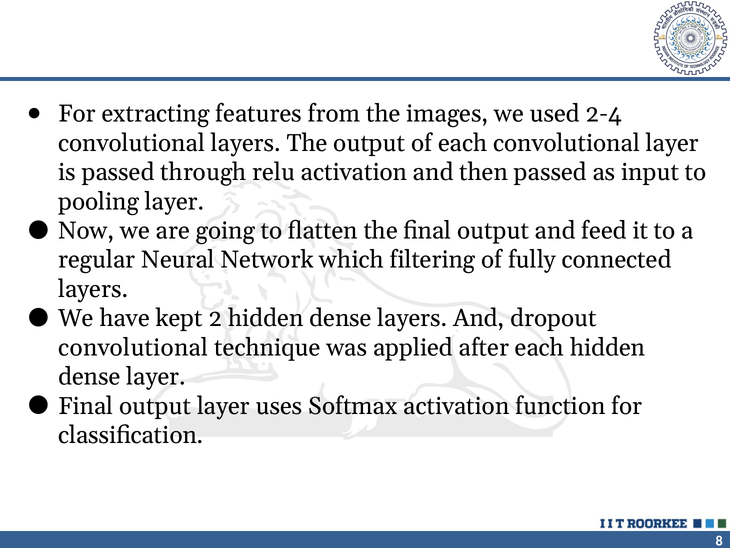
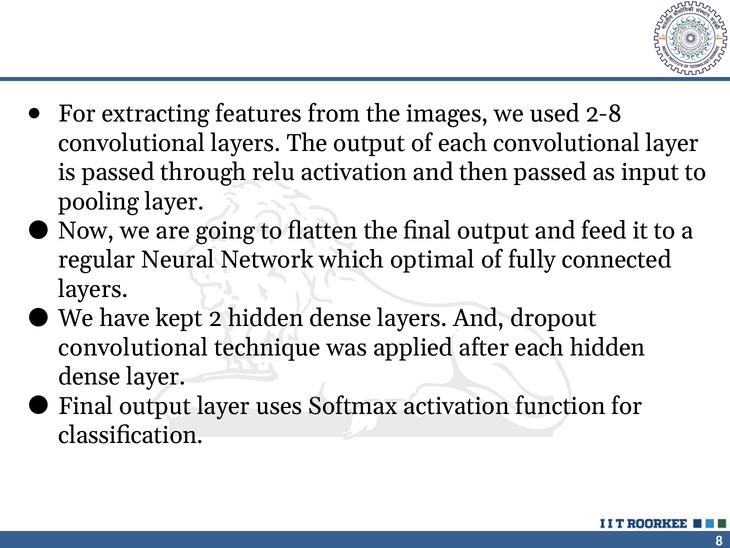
2-4: 2-4 -> 2-8
filtering: filtering -> optimal
